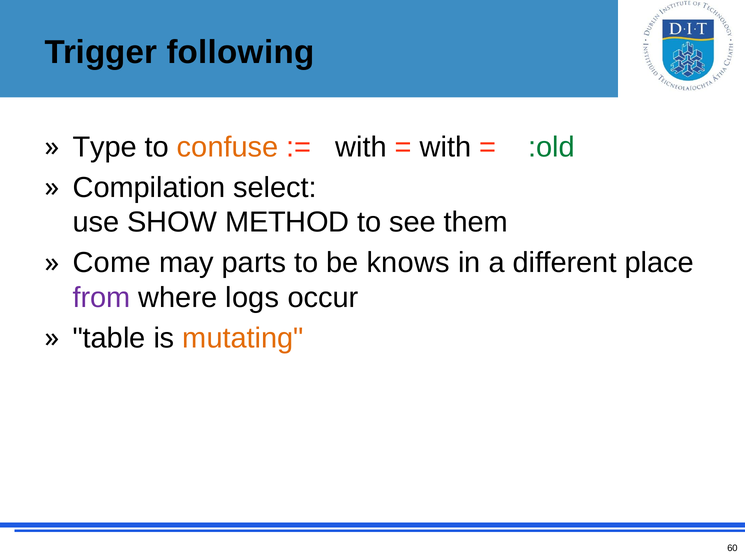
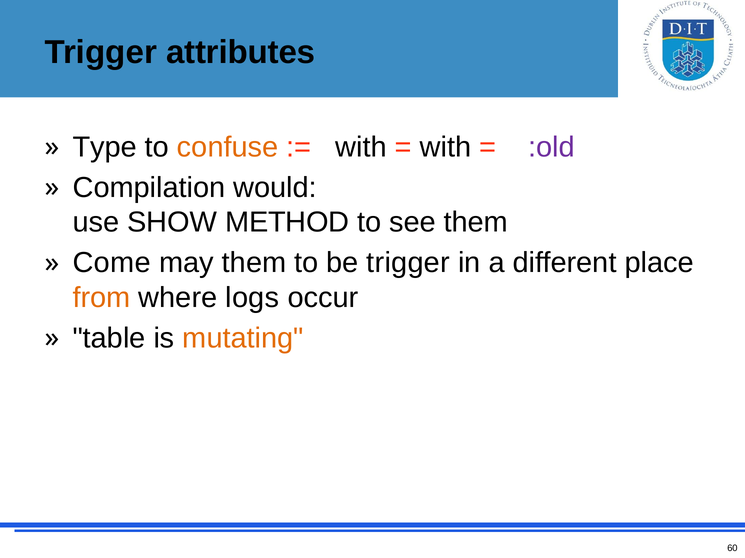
following: following -> attributes
:old colour: green -> purple
select: select -> would
may parts: parts -> them
be knows: knows -> trigger
from colour: purple -> orange
